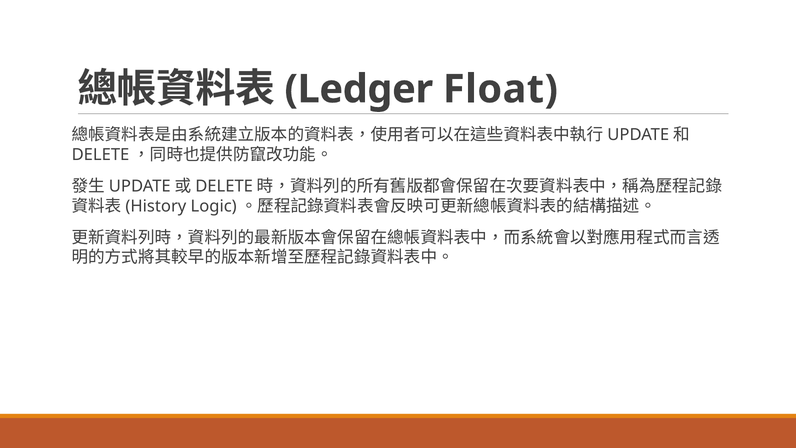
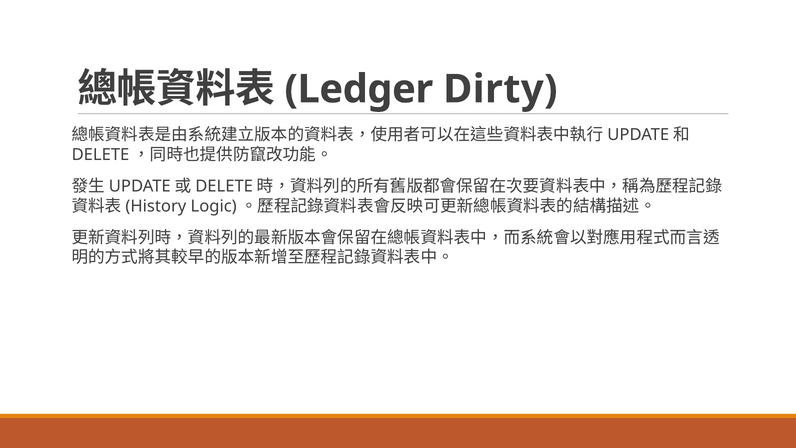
Float: Float -> Dirty
